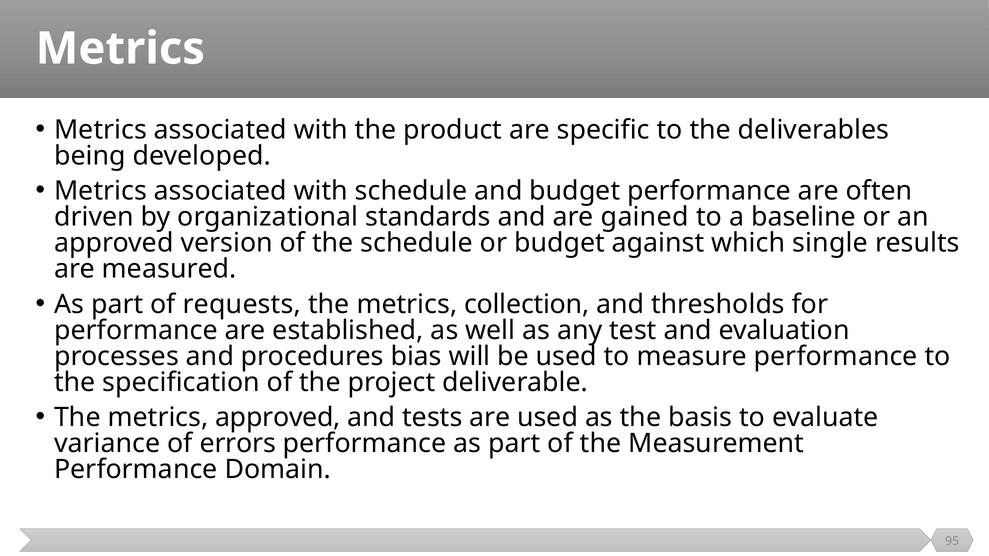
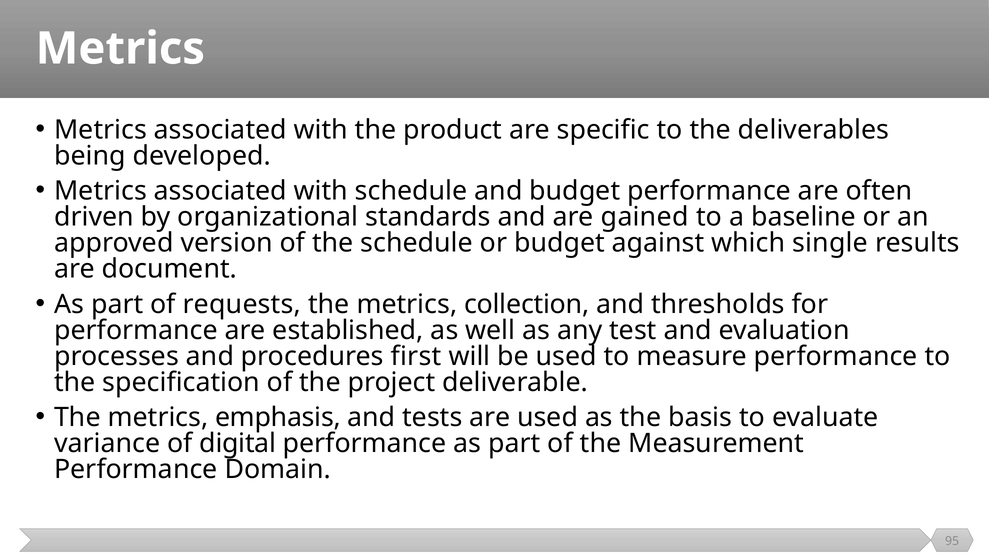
measured: measured -> document
bias: bias -> first
metrics approved: approved -> emphasis
errors: errors -> digital
